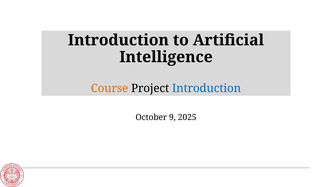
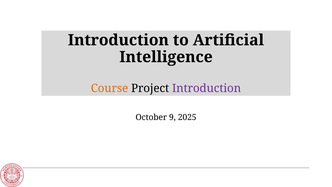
Introduction at (207, 88) colour: blue -> purple
